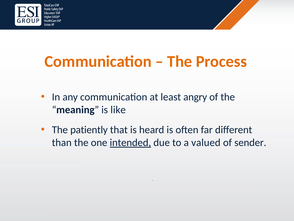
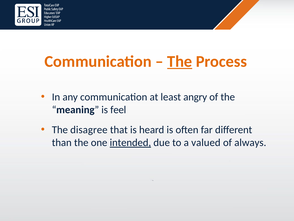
The at (180, 61) underline: none -> present
like: like -> feel
patiently: patiently -> disagree
sender: sender -> always
